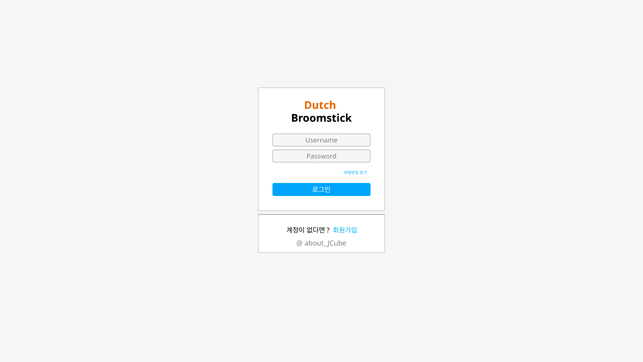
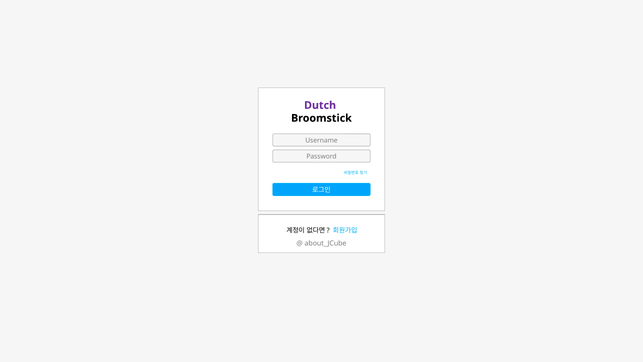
Dutch colour: orange -> purple
